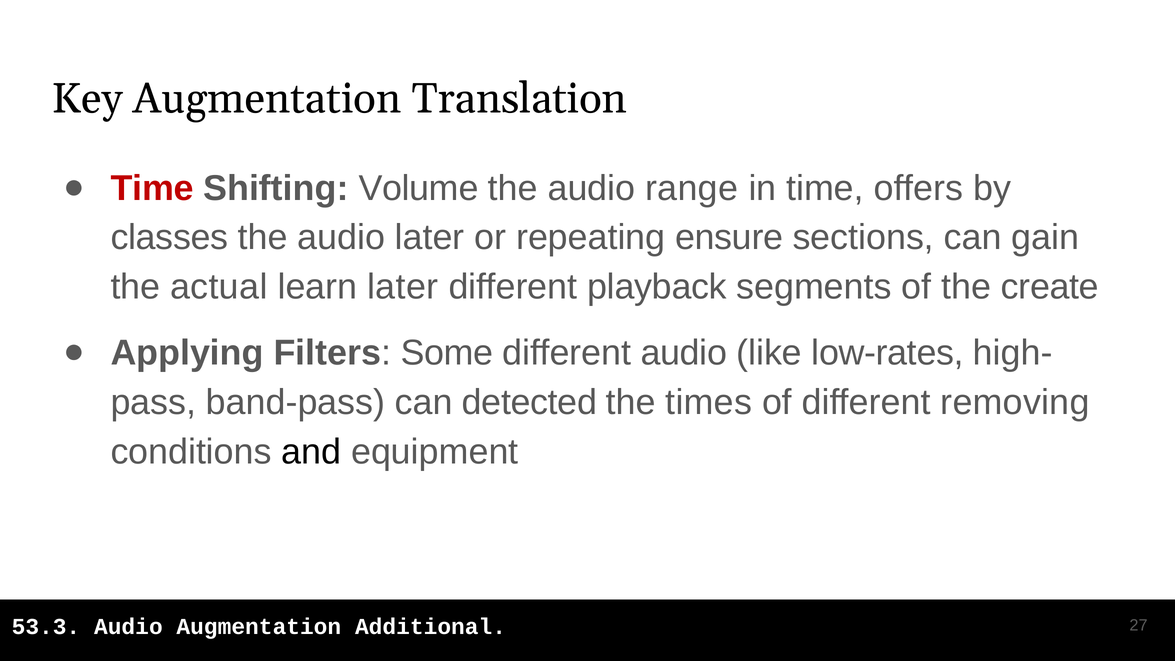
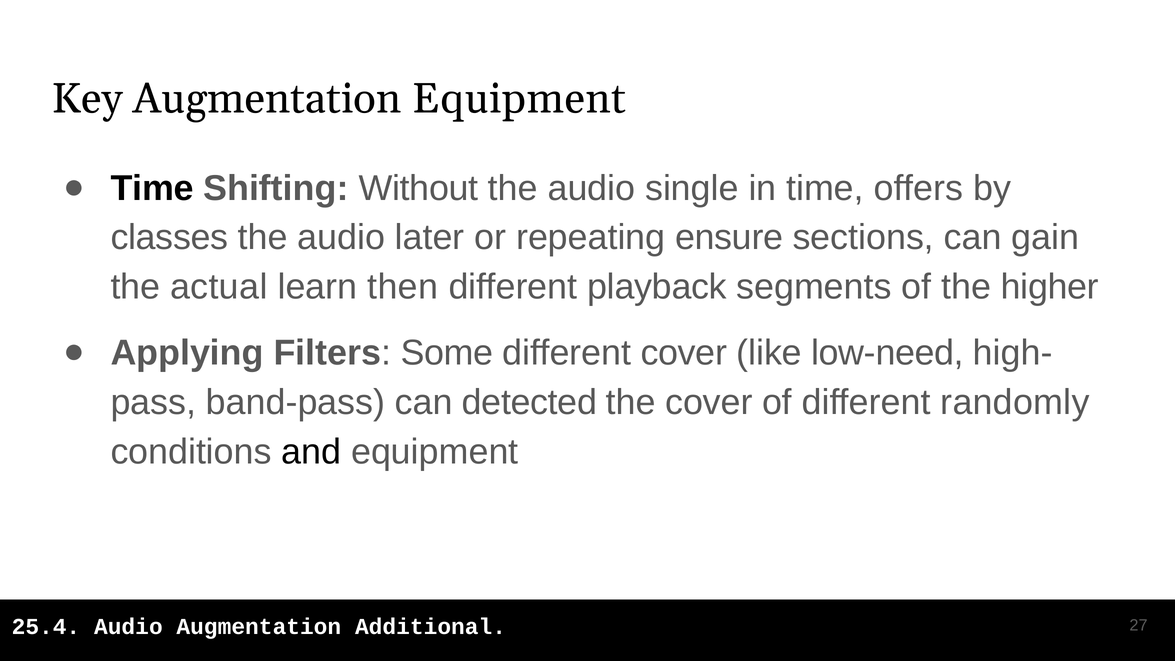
Augmentation Translation: Translation -> Equipment
Time at (152, 188) colour: red -> black
Volume: Volume -> Without
range: range -> single
learn later: later -> then
create: create -> higher
different audio: audio -> cover
low-rates: low-rates -> low-need
the times: times -> cover
removing: removing -> randomly
53.3: 53.3 -> 25.4
